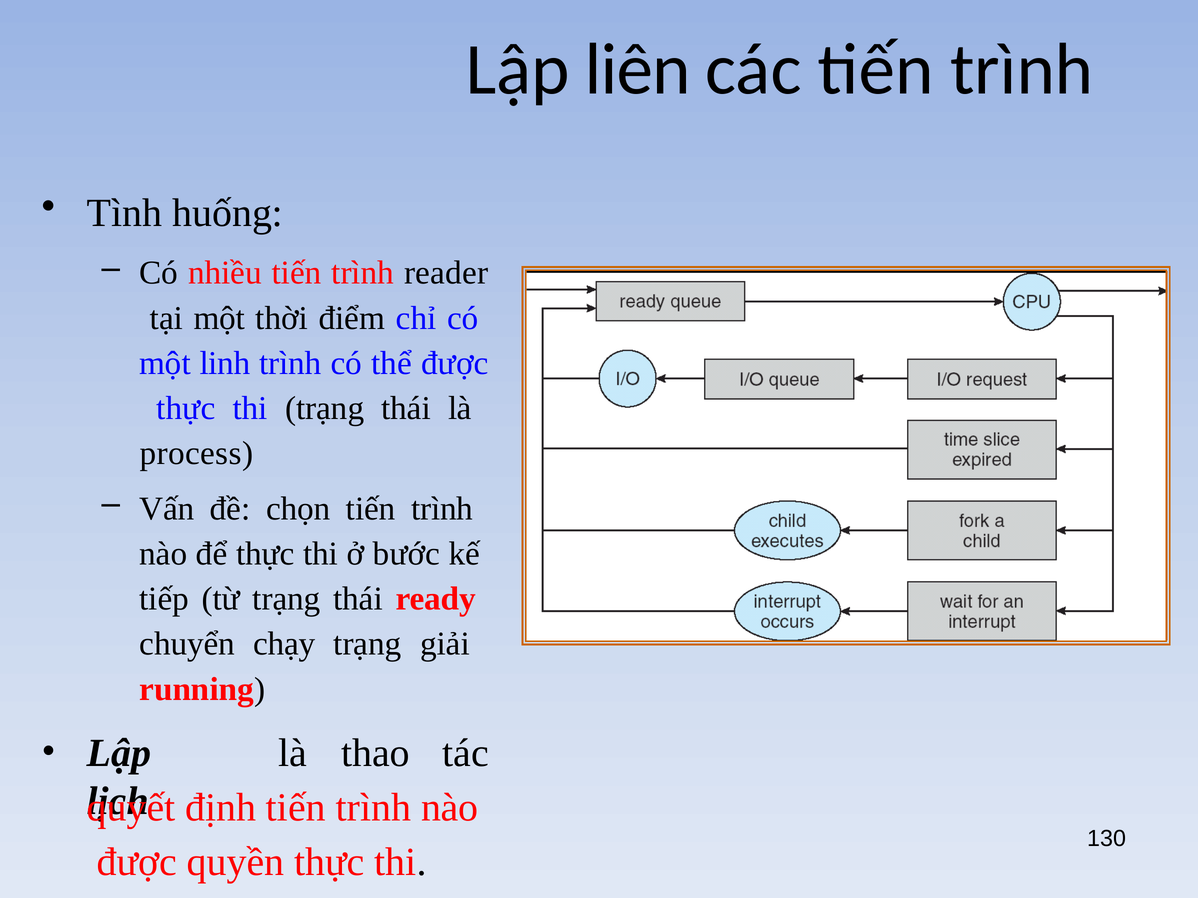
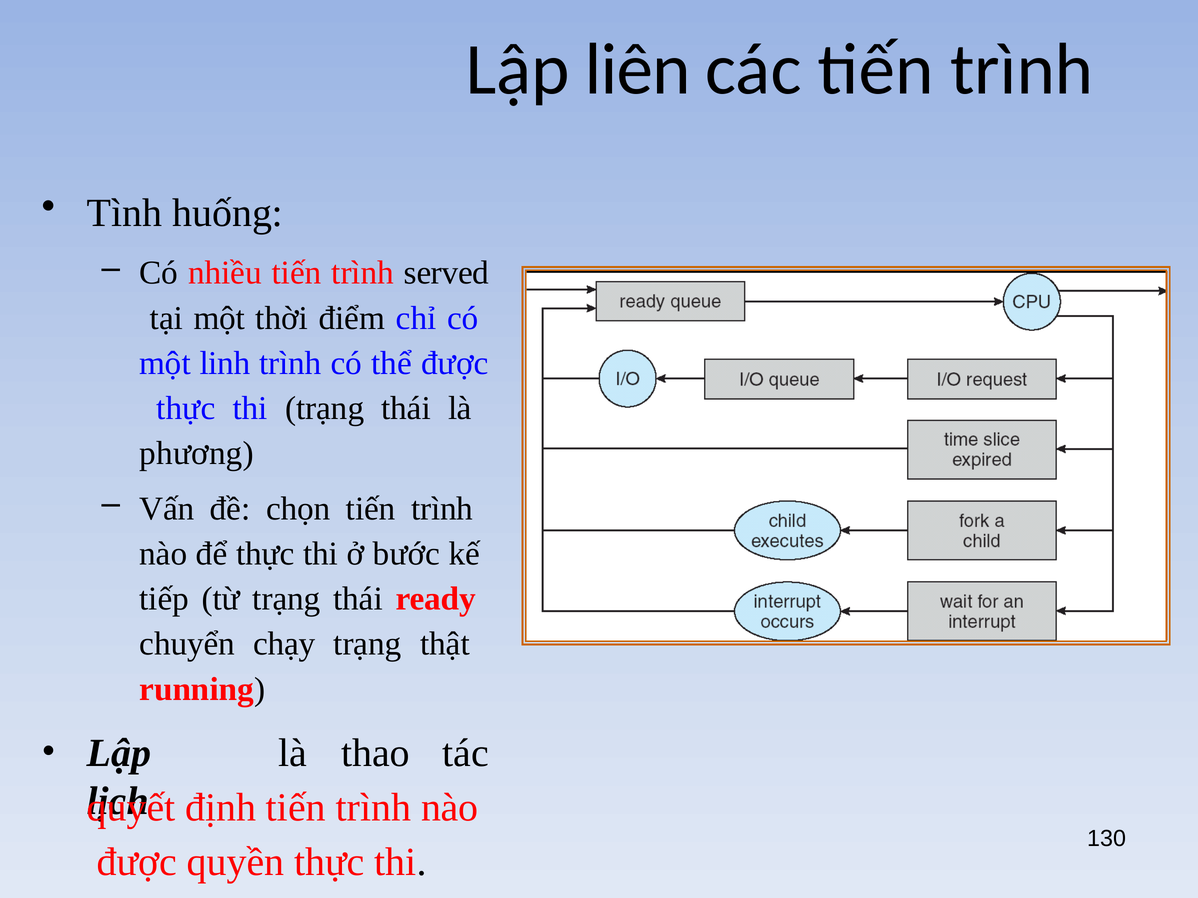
reader: reader -> served
process: process -> phương
giải: giải -> thật
